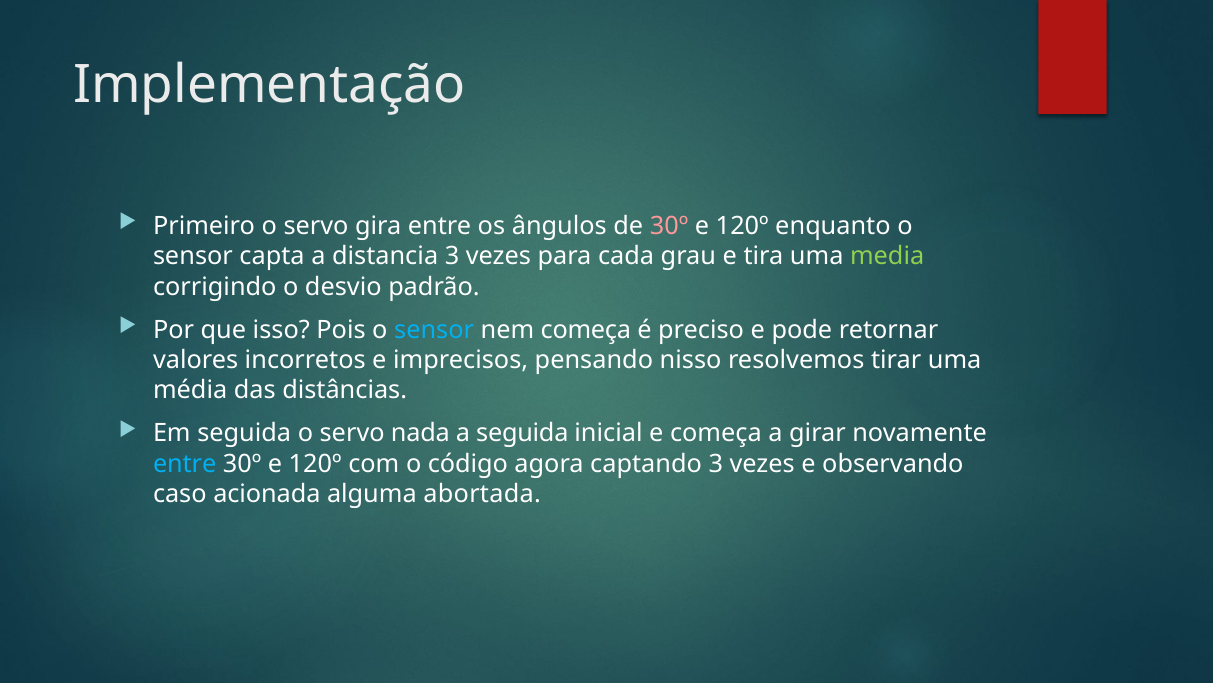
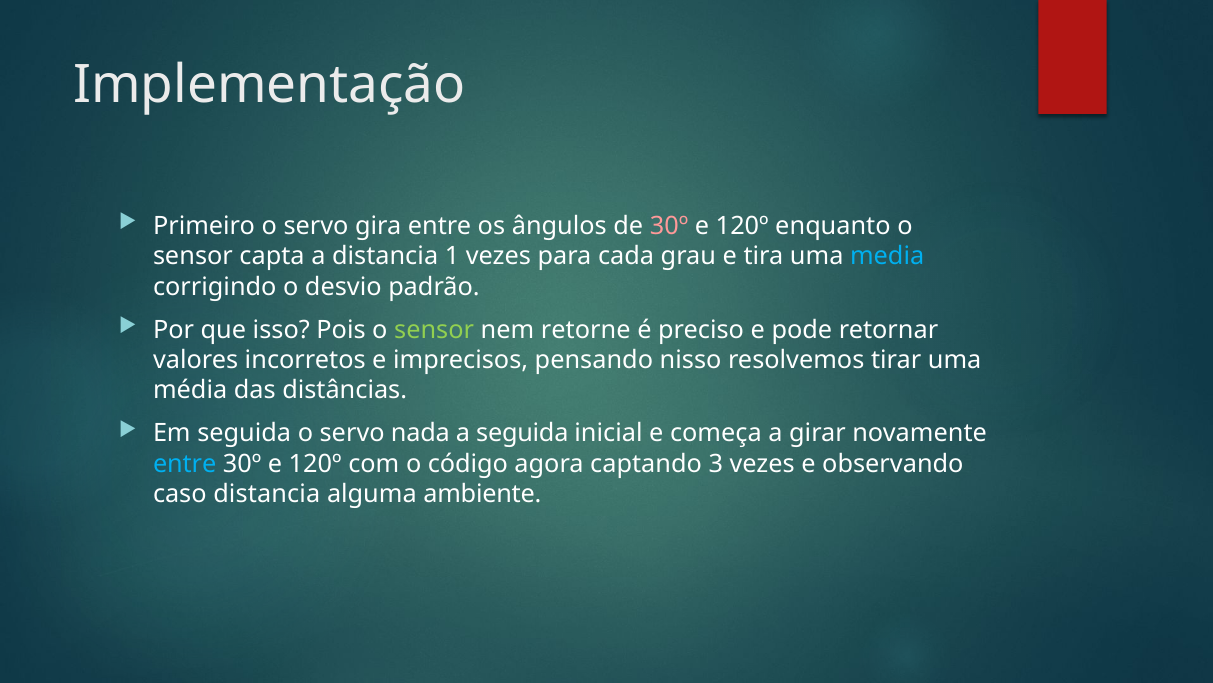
distancia 3: 3 -> 1
media colour: light green -> light blue
sensor at (434, 329) colour: light blue -> light green
nem começa: começa -> retorne
caso acionada: acionada -> distancia
abortada: abortada -> ambiente
